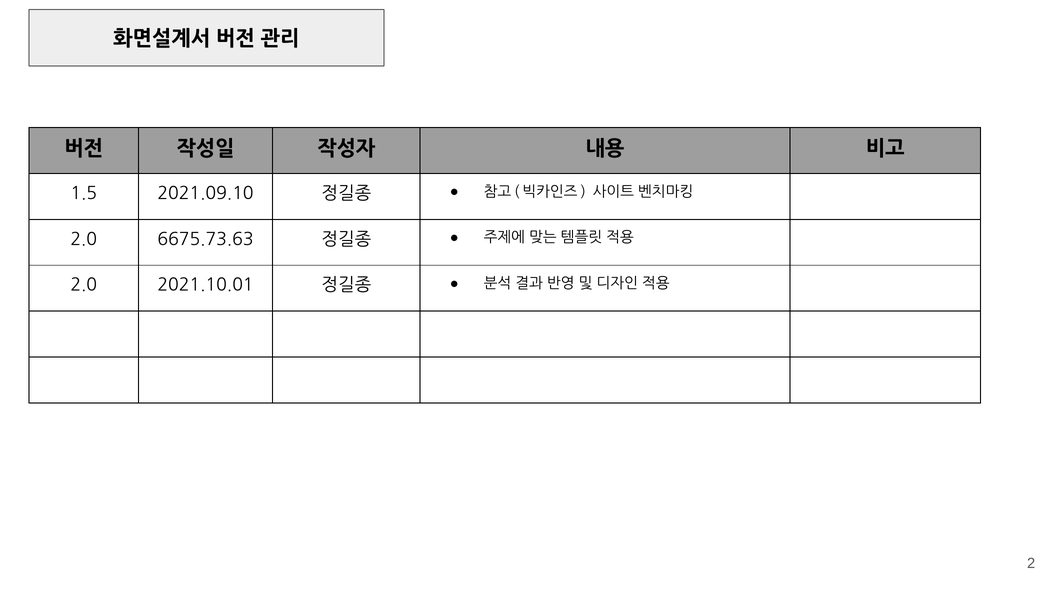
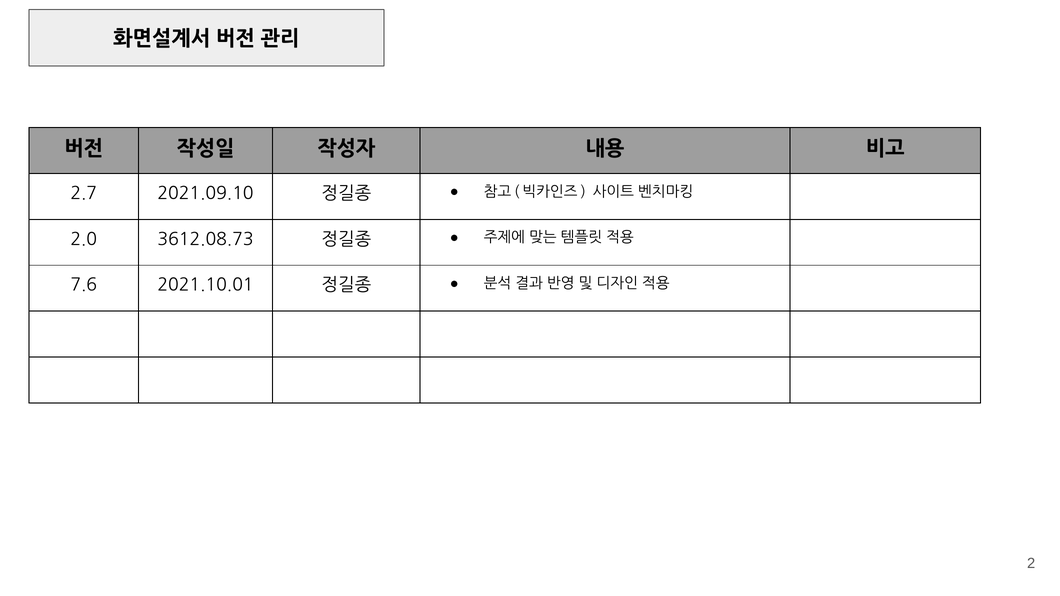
1.5: 1.5 -> 2.7
6675.73.63: 6675.73.63 -> 3612.08.73
2.0 at (84, 285): 2.0 -> 7.6
